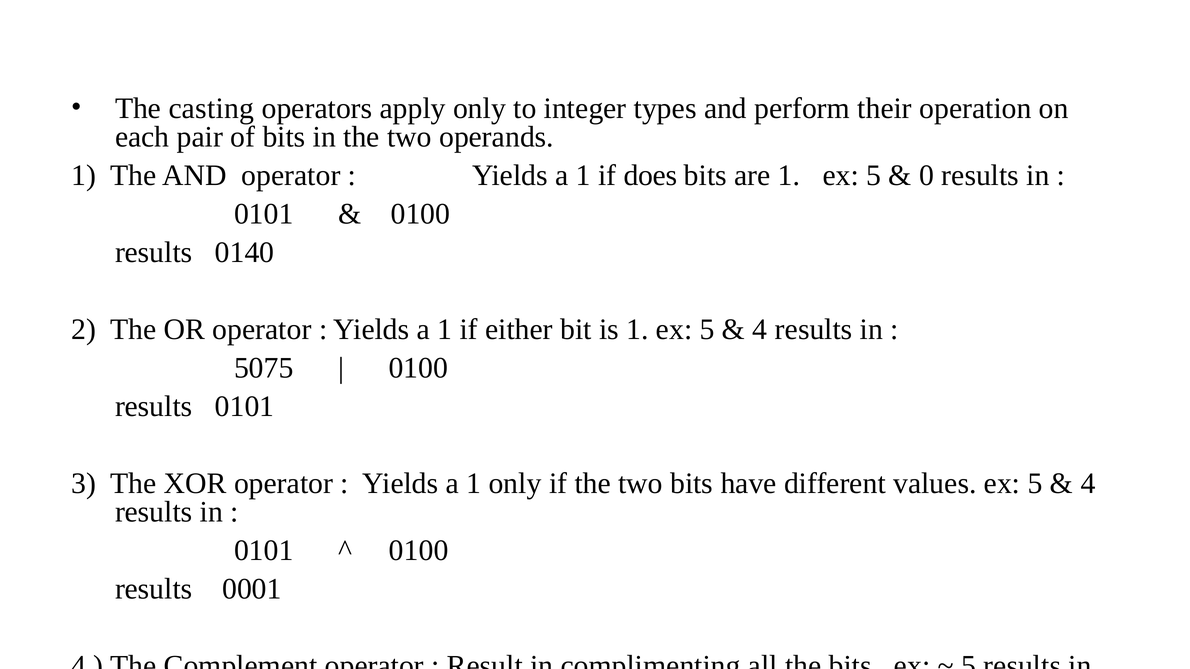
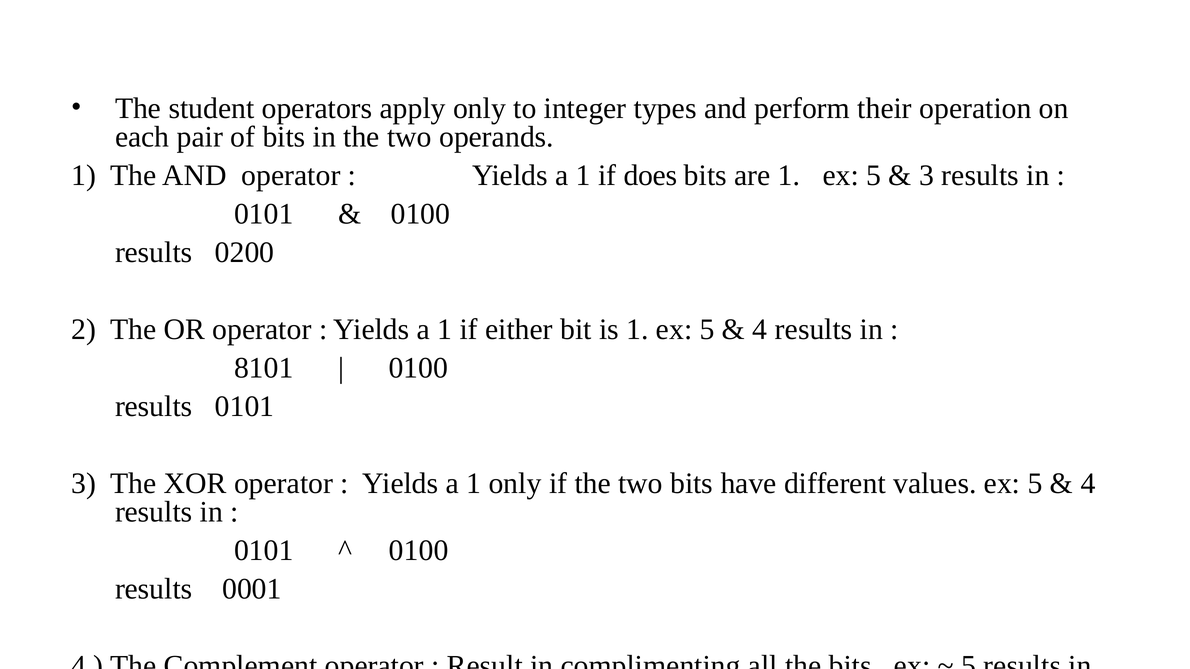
casting: casting -> student
0 at (926, 175): 0 -> 3
0140: 0140 -> 0200
5075: 5075 -> 8101
